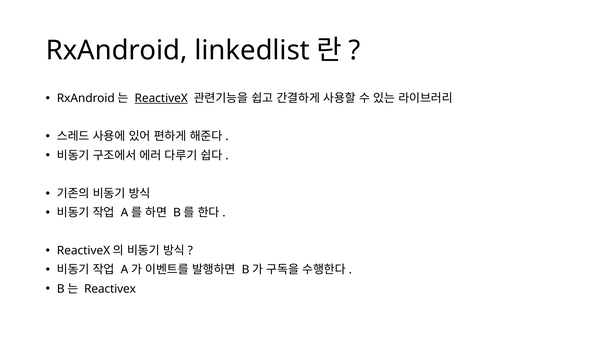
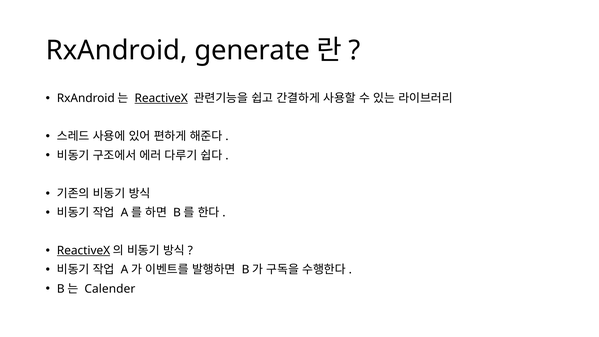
linkedlist: linkedlist -> generate
ReactiveX at (84, 251) underline: none -> present
Reactivex at (110, 289): Reactivex -> Calender
